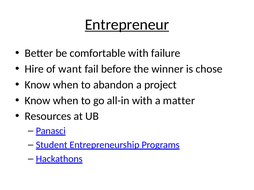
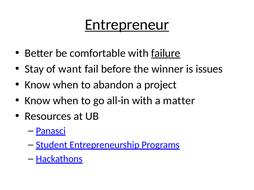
failure underline: none -> present
Hire: Hire -> Stay
chose: chose -> issues
